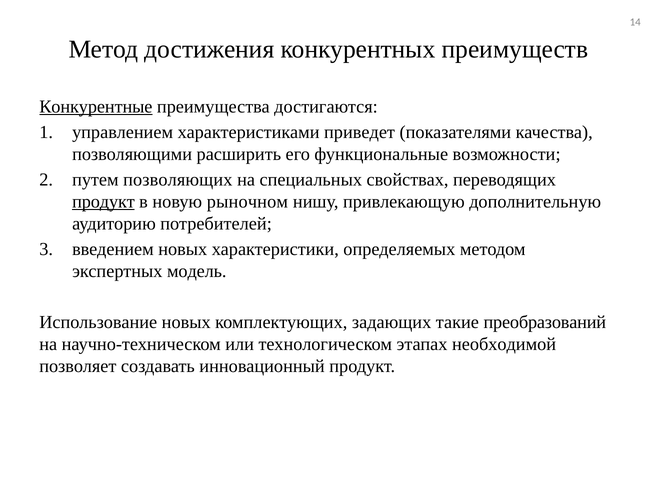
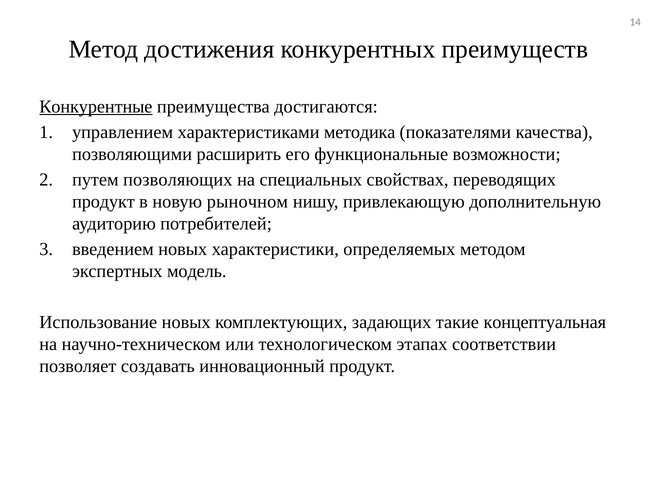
приведет: приведет -> методика
продукт at (103, 201) underline: present -> none
преобразований: преобразований -> концептуальная
необходимой: необходимой -> соответствии
